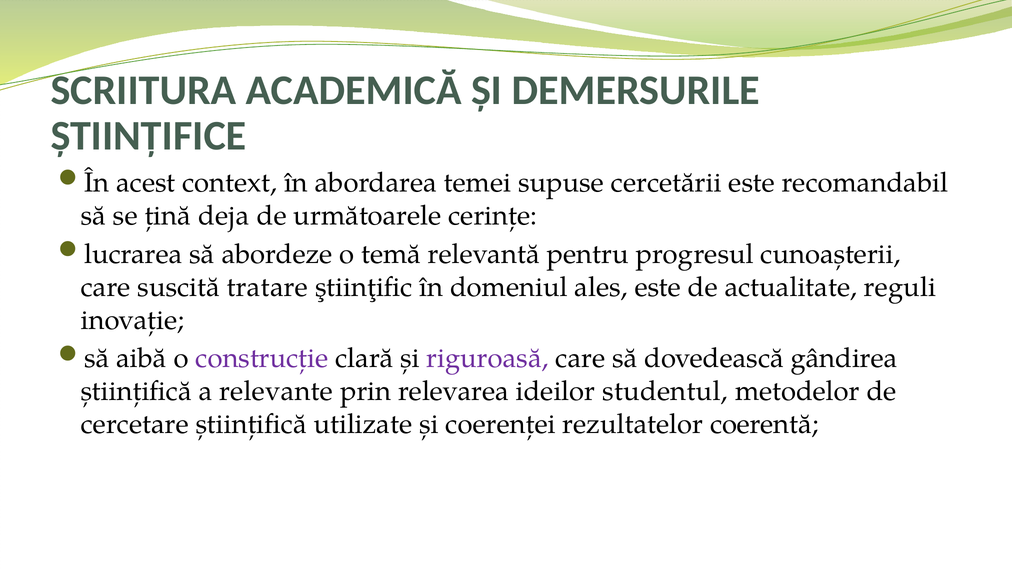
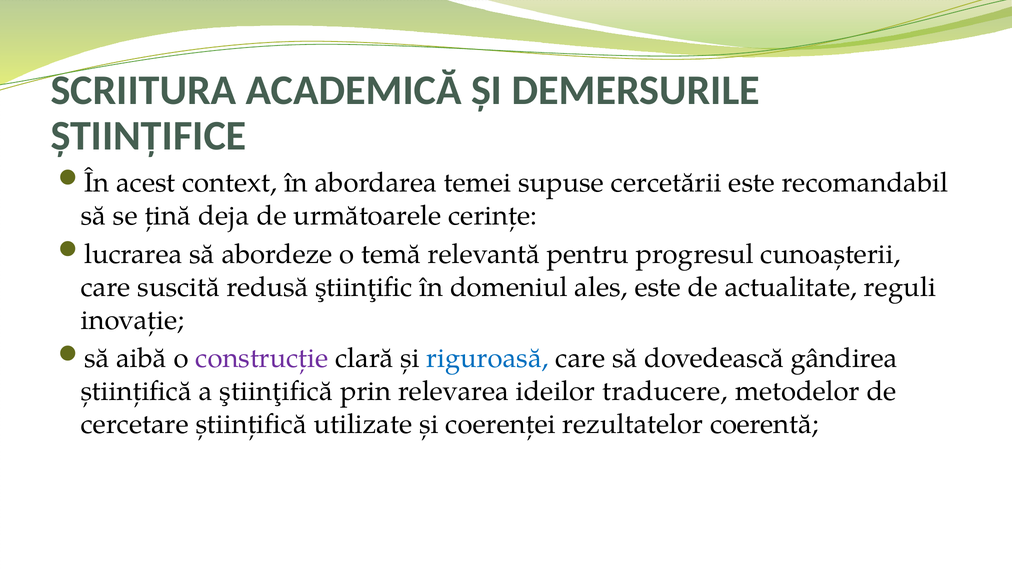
tratare: tratare -> redusă
riguroasă colour: purple -> blue
relevante: relevante -> ştiinţifică
studentul: studentul -> traducere
